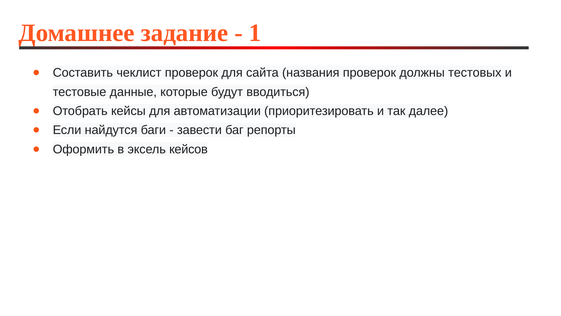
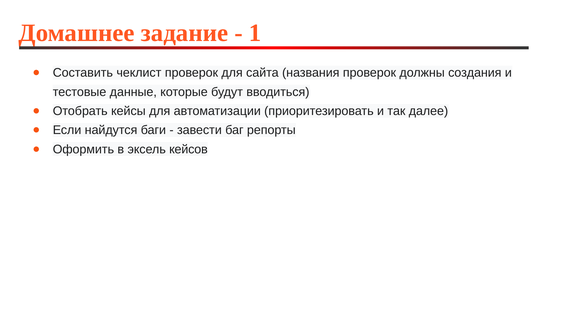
тестовых: тестовых -> создания
